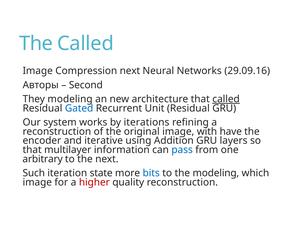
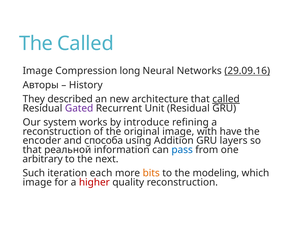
Compression next: next -> long
29.09.16 underline: none -> present
Second: Second -> History
They modeling: modeling -> described
Gated colour: blue -> purple
iterations: iterations -> introduce
iterative: iterative -> способа
multilayer: multilayer -> реальной
state: state -> each
bits colour: blue -> orange
